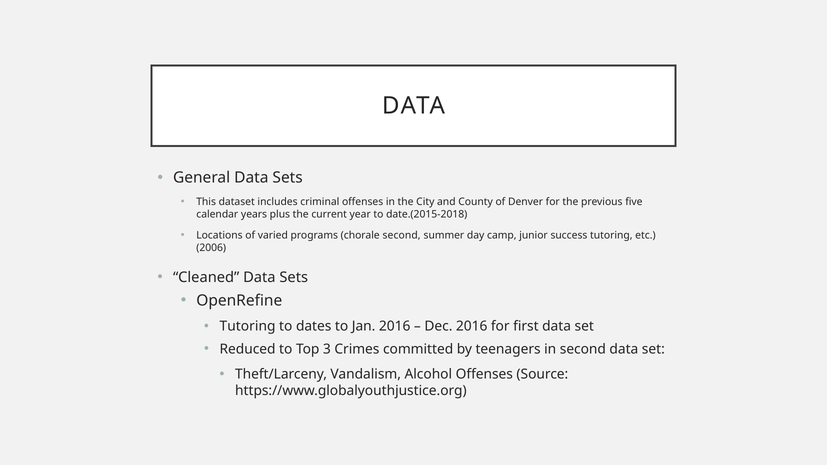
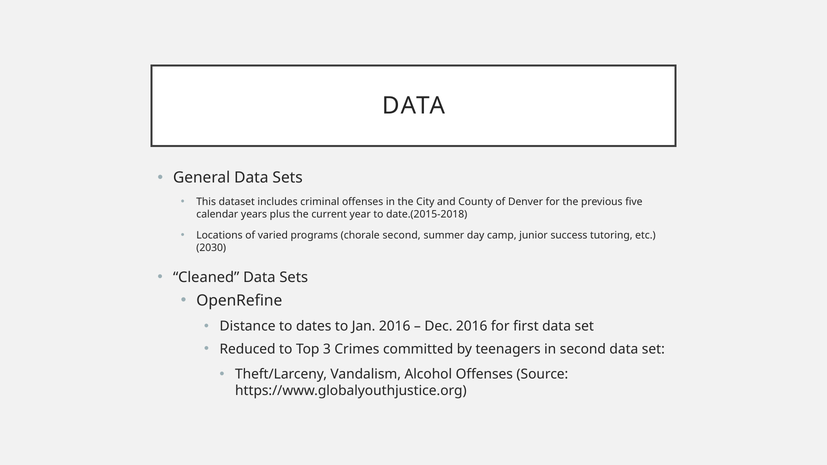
2006: 2006 -> 2030
Tutoring at (248, 326): Tutoring -> Distance
